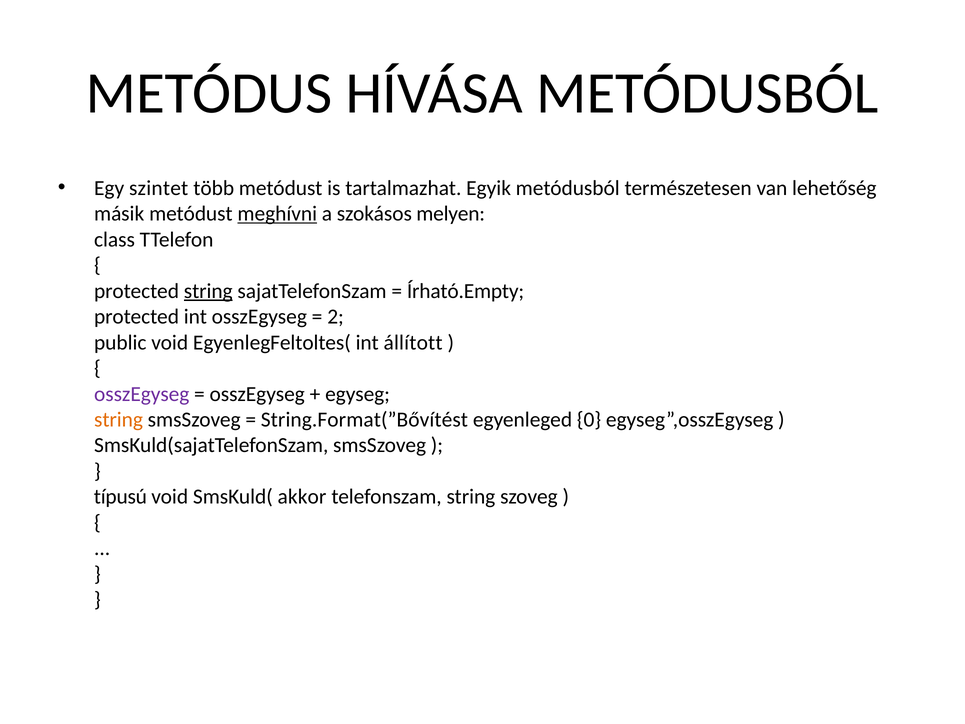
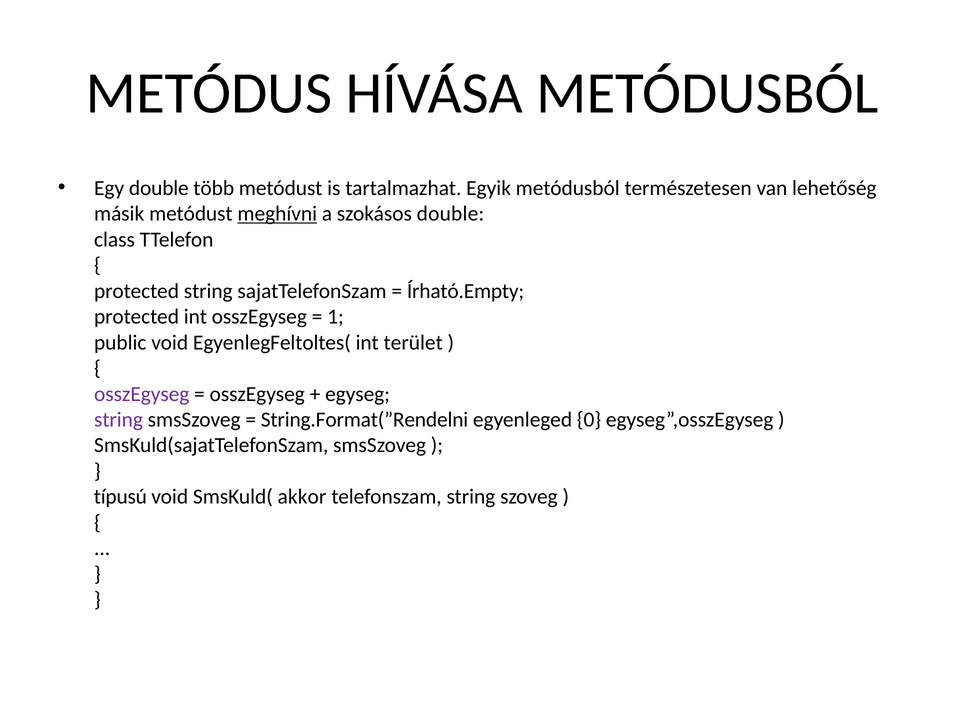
Egy szintet: szintet -> double
szokásos melyen: melyen -> double
string at (208, 291) underline: present -> none
2: 2 -> 1
állított: állított -> terület
string at (119, 420) colour: orange -> purple
String.Format(”Bővítést: String.Format(”Bővítést -> String.Format(”Rendelni
